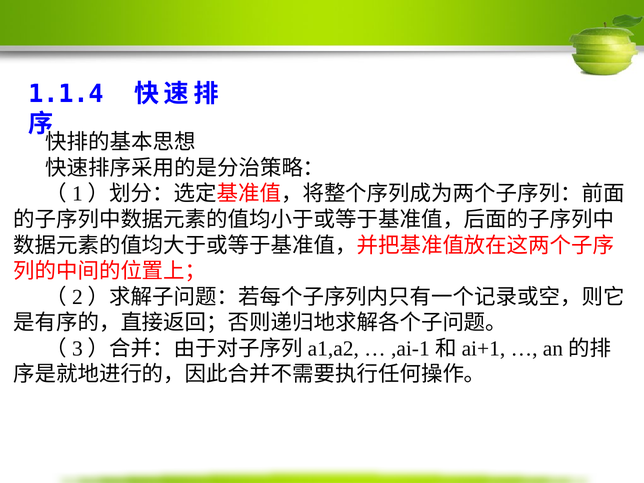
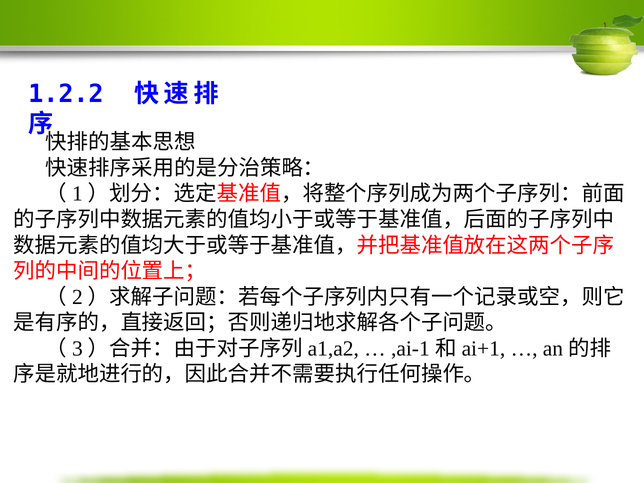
1.1.4: 1.1.4 -> 1.2.2
